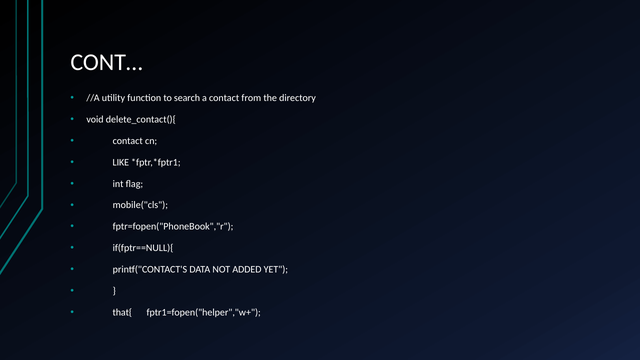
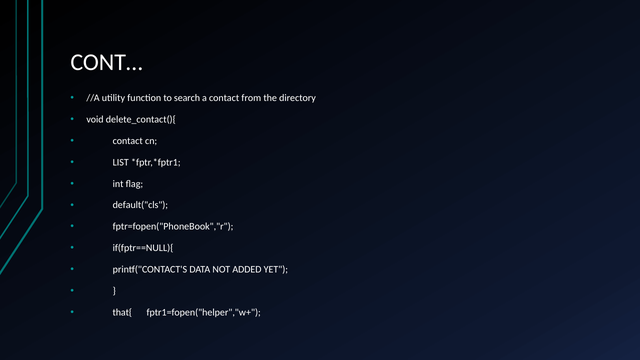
LIKE: LIKE -> LIST
mobile("cls: mobile("cls -> default("cls
